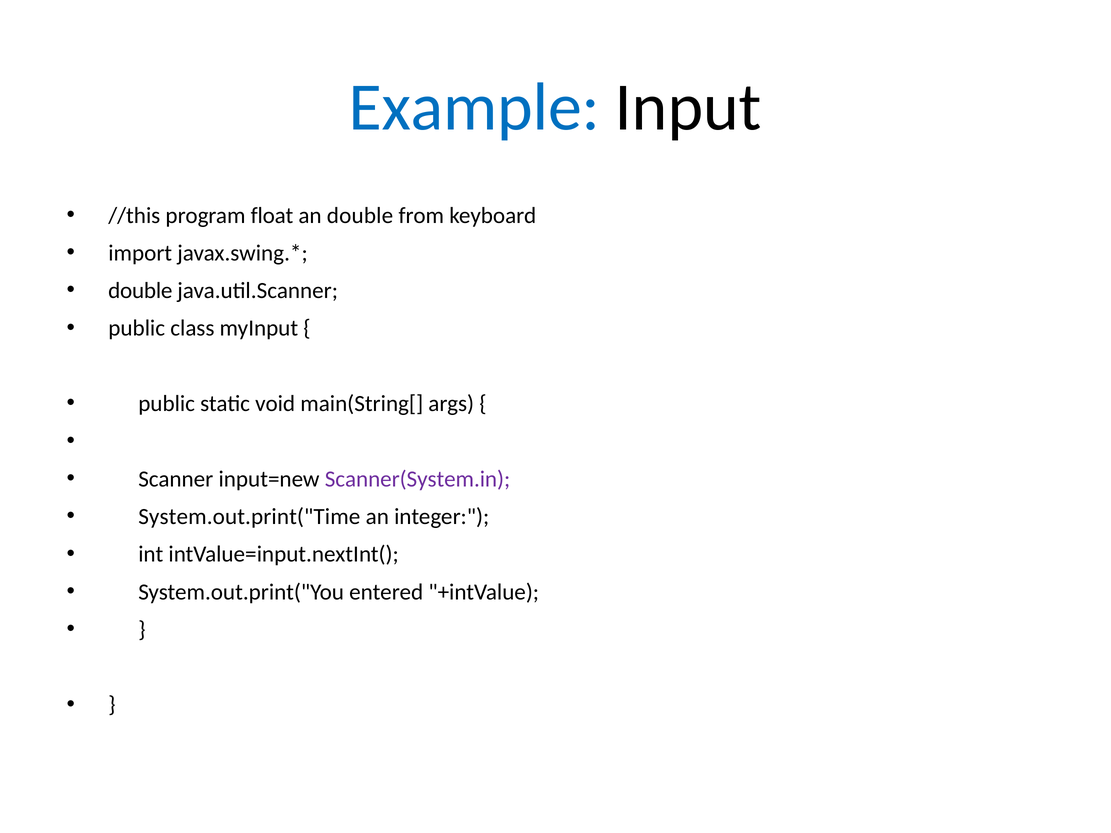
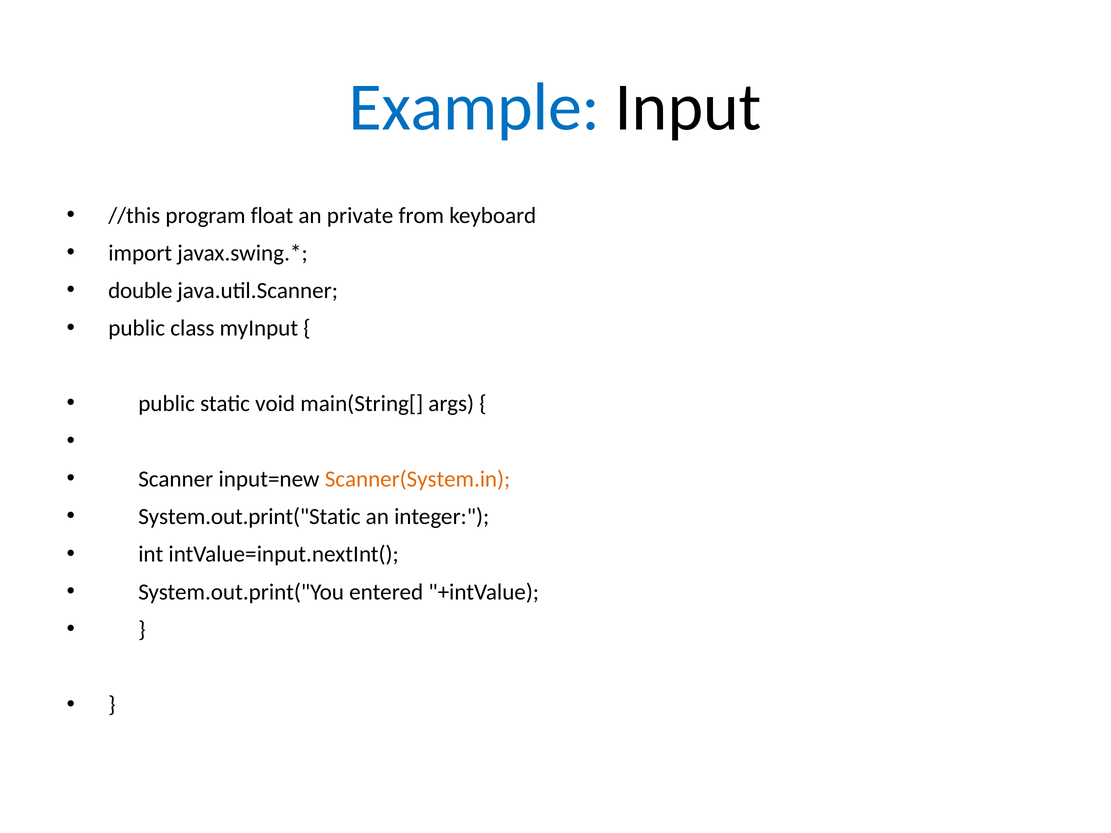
an double: double -> private
Scanner(System.in colour: purple -> orange
System.out.print("Time: System.out.print("Time -> System.out.print("Static
